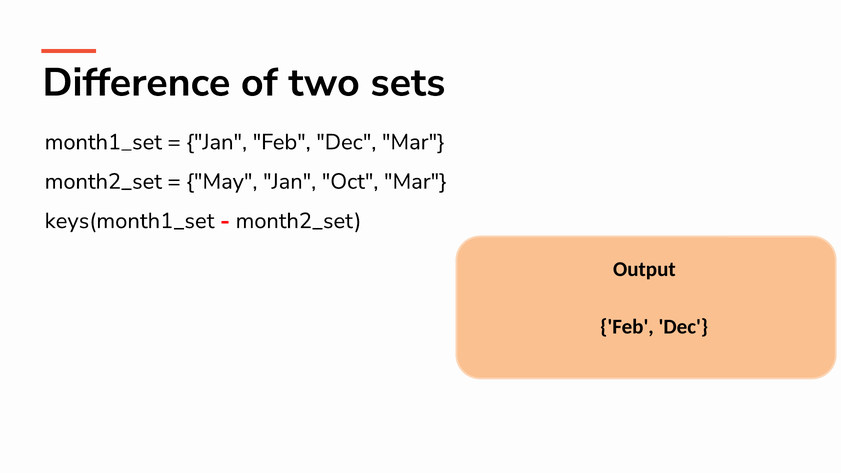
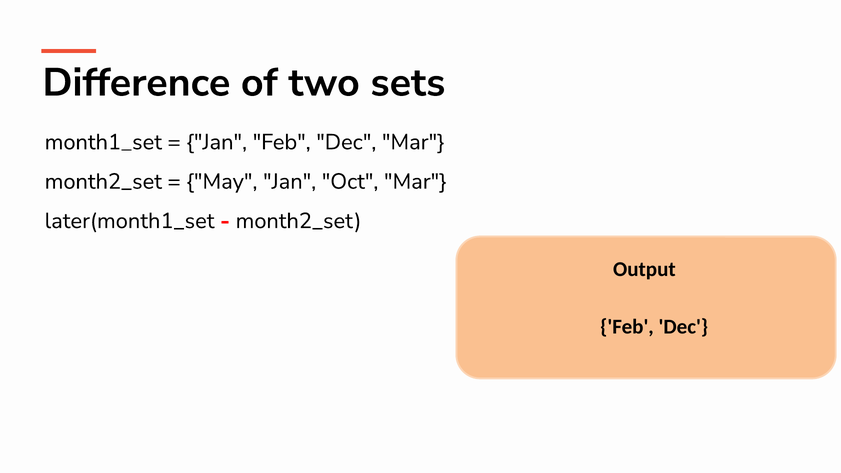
keys(month1_set: keys(month1_set -> later(month1_set
